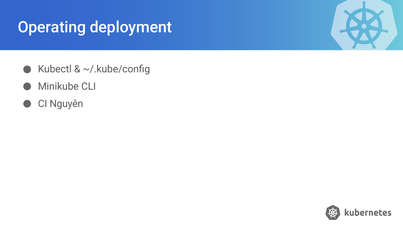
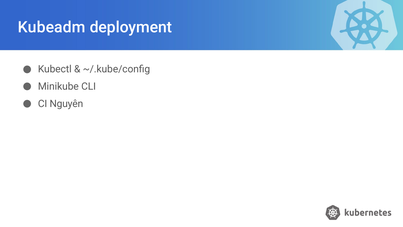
Operating: Operating -> Kubeadm
